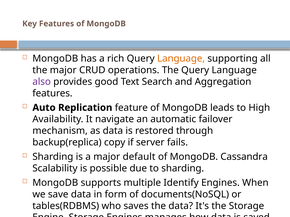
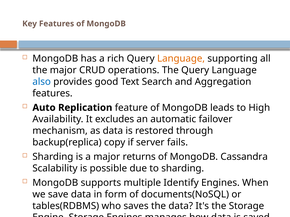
also colour: purple -> blue
navigate: navigate -> excludes
default: default -> returns
